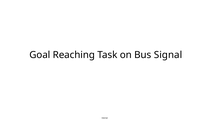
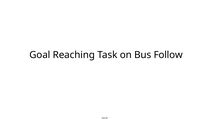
Signal: Signal -> Follow
